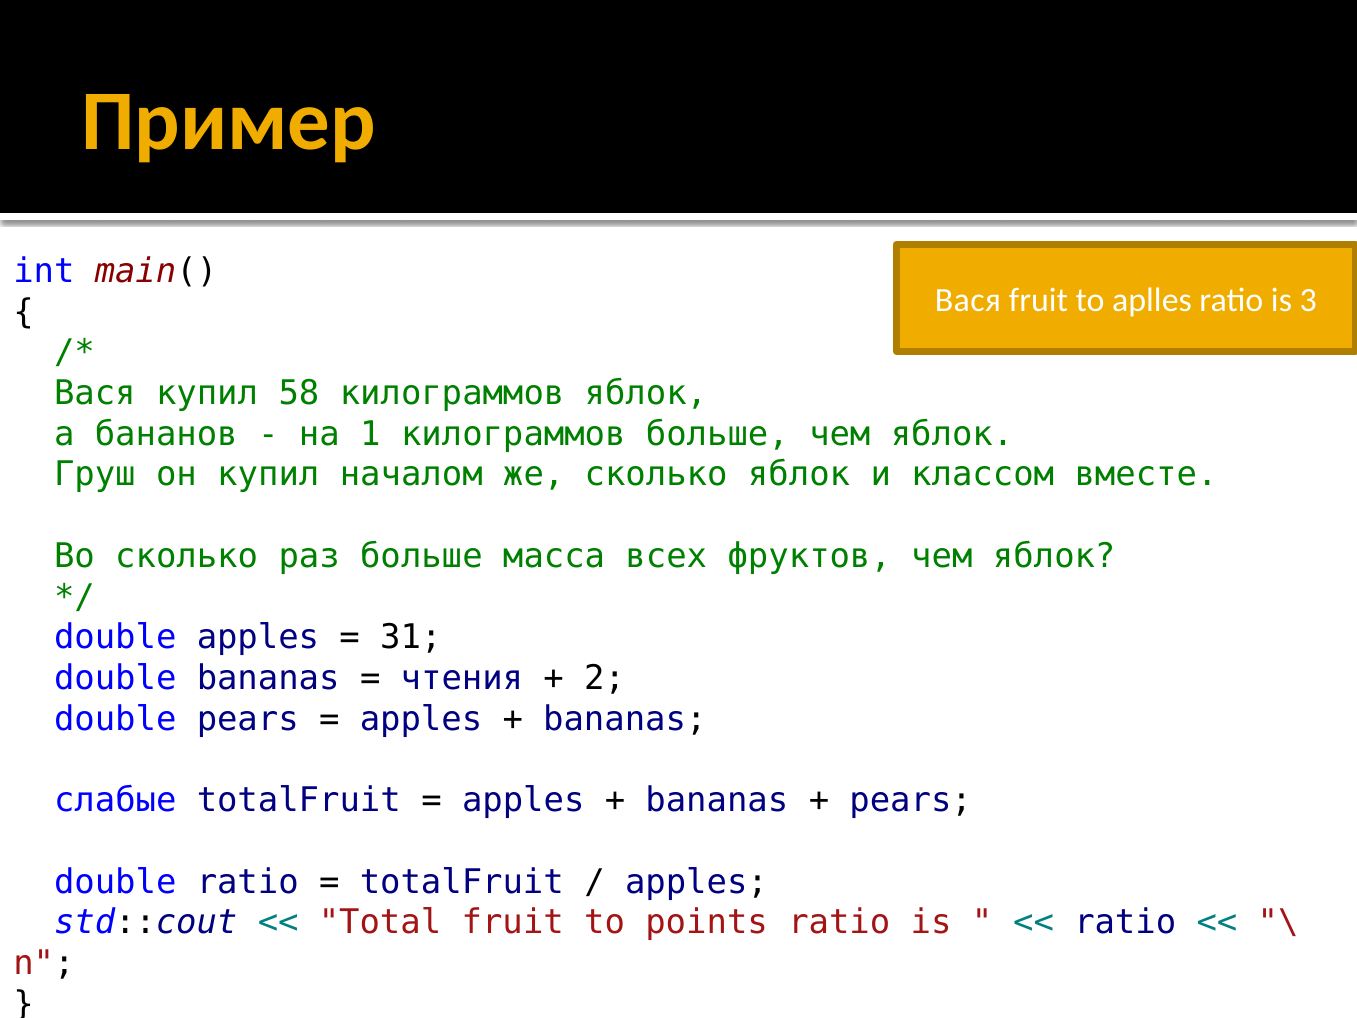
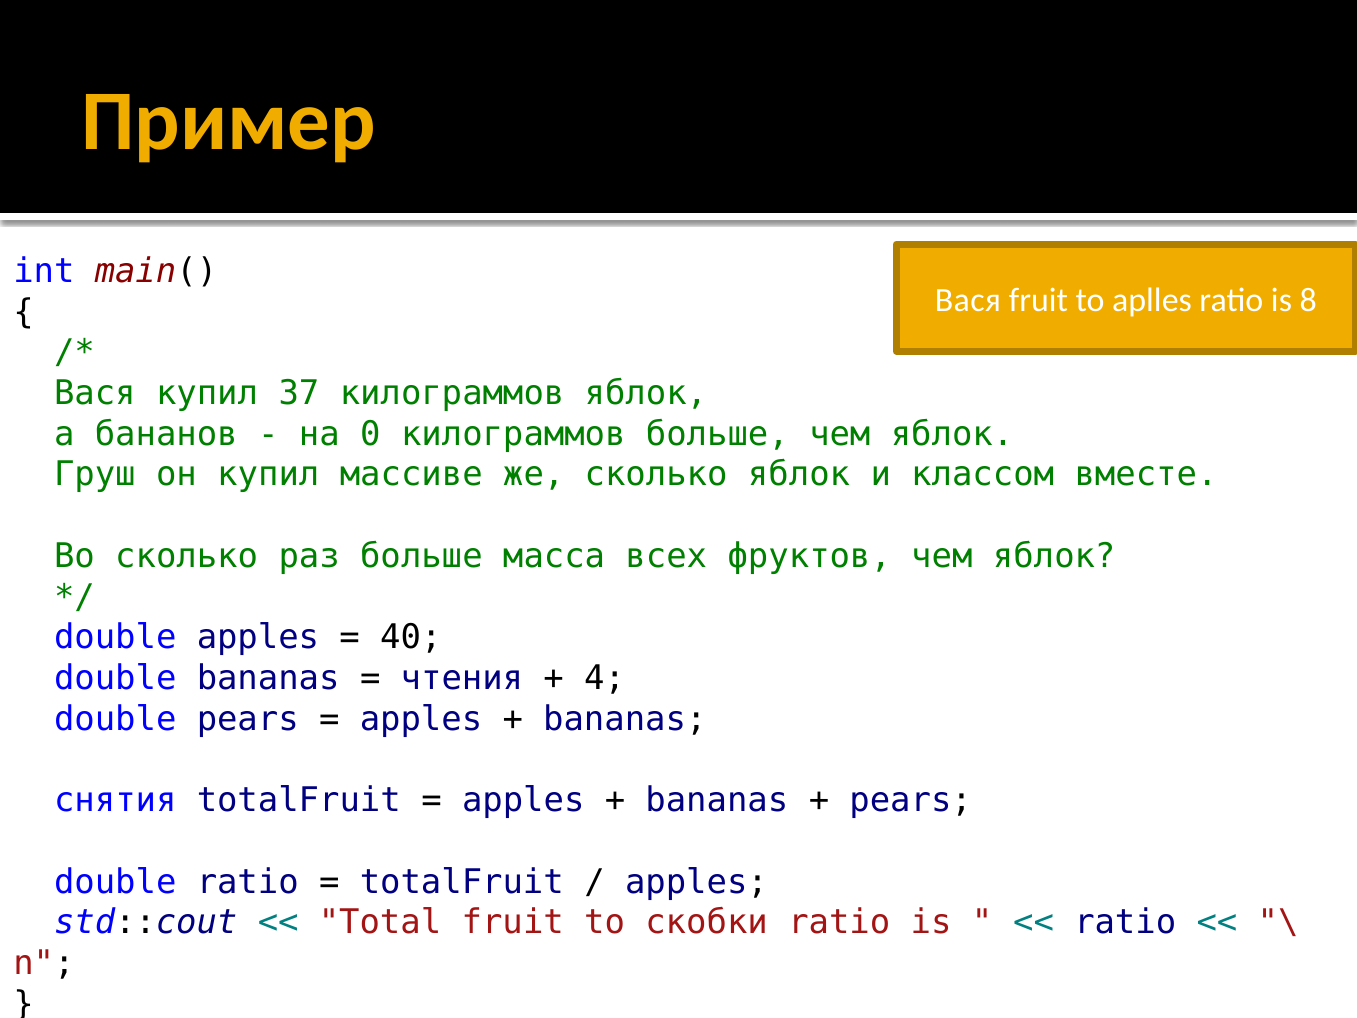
3: 3 -> 8
58: 58 -> 37
1: 1 -> 0
началом: началом -> массиве
31: 31 -> 40
2: 2 -> 4
слабые: слабые -> снятия
points: points -> скобки
